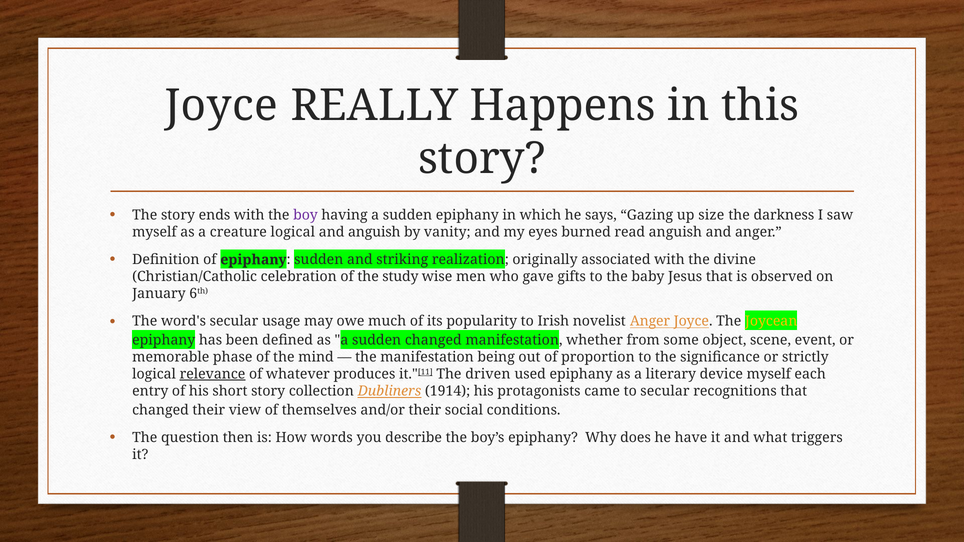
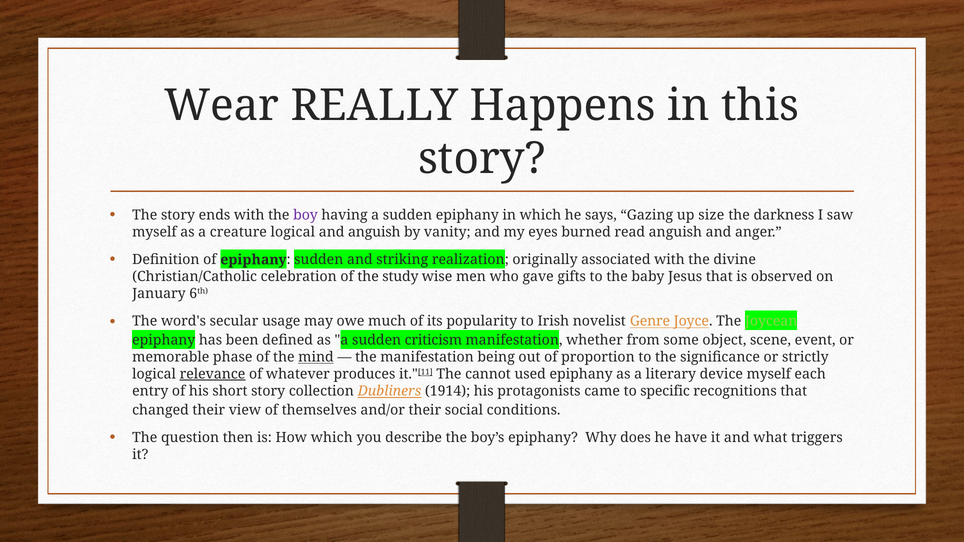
Joyce at (221, 106): Joyce -> Wear
novelist Anger: Anger -> Genre
Joycean colour: yellow -> light green
sudden changed: changed -> criticism
mind underline: none -> present
driven: driven -> cannot
to secular: secular -> specific
How words: words -> which
